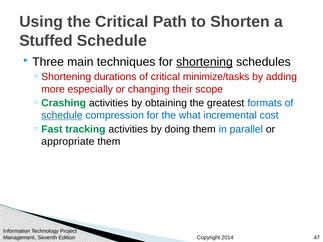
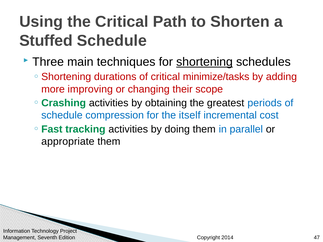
especially: especially -> improving
formats: formats -> periods
schedule at (62, 115) underline: present -> none
what: what -> itself
